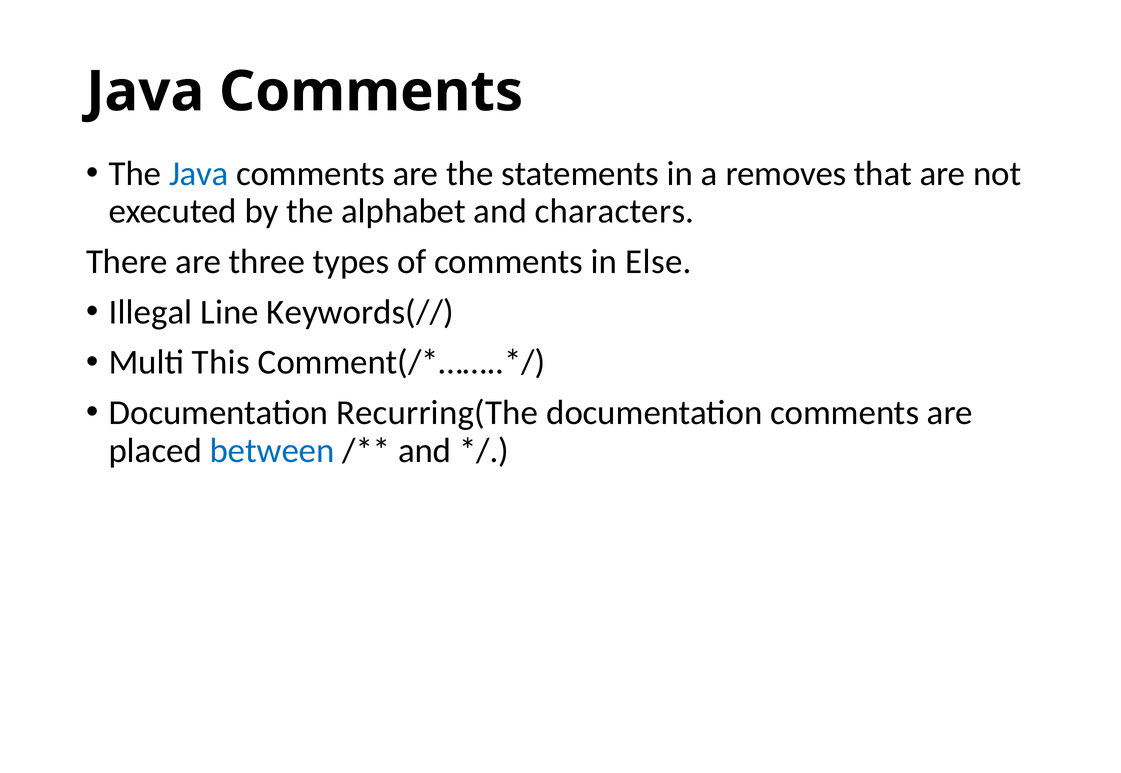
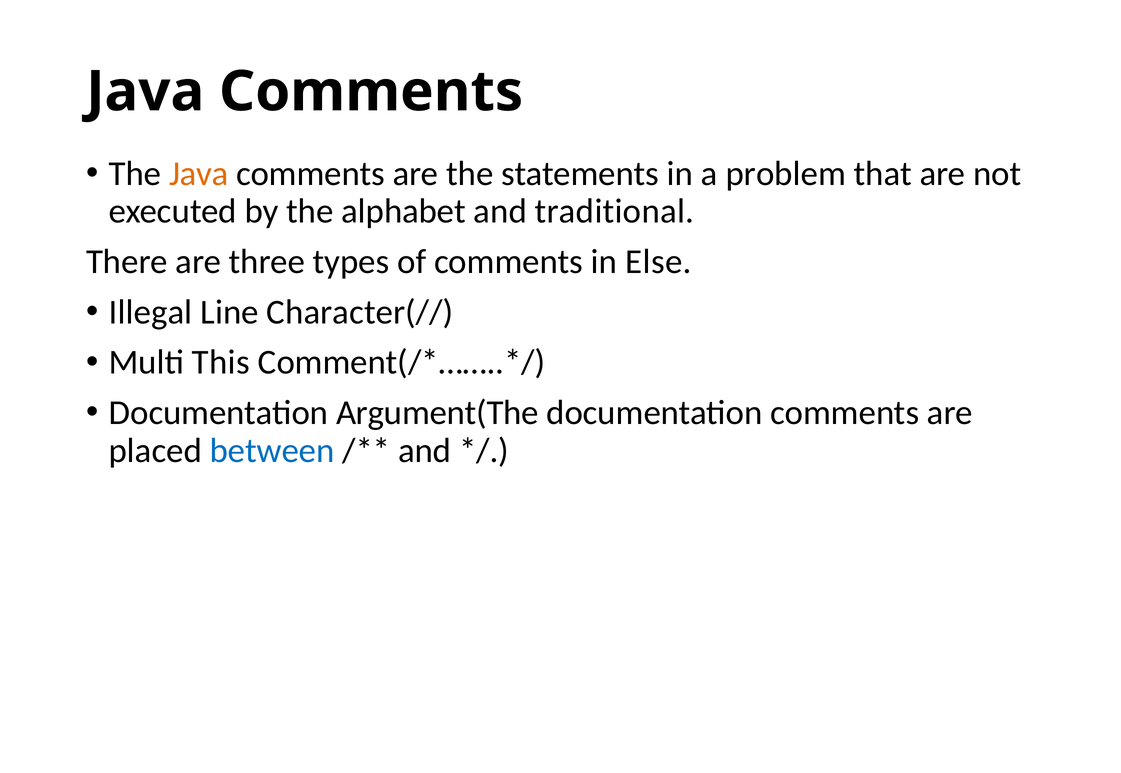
Java at (199, 174) colour: blue -> orange
removes: removes -> problem
characters: characters -> traditional
Keywords(//: Keywords(// -> Character(//
Recurring(The: Recurring(The -> Argument(The
